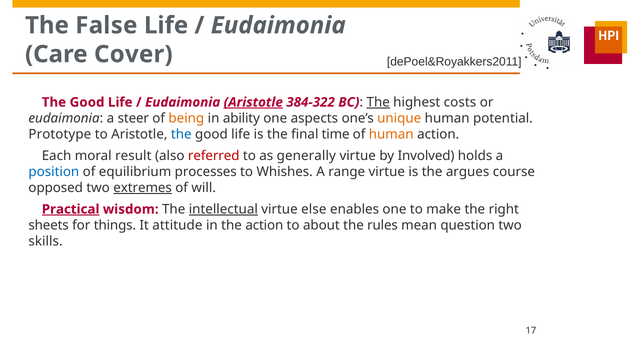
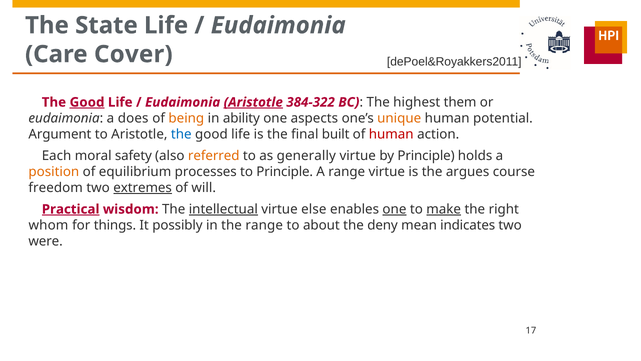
False: False -> State
Good at (87, 102) underline: none -> present
The at (378, 102) underline: present -> none
costs: costs -> them
steer: steer -> does
Prototype: Prototype -> Argument
time: time -> built
human at (391, 134) colour: orange -> red
result: result -> safety
referred colour: red -> orange
by Involved: Involved -> Principle
position colour: blue -> orange
to Whishes: Whishes -> Principle
opposed: opposed -> freedom
one at (394, 209) underline: none -> present
make underline: none -> present
sheets: sheets -> whom
attitude: attitude -> possibly
the action: action -> range
rules: rules -> deny
question: question -> indicates
skills: skills -> were
